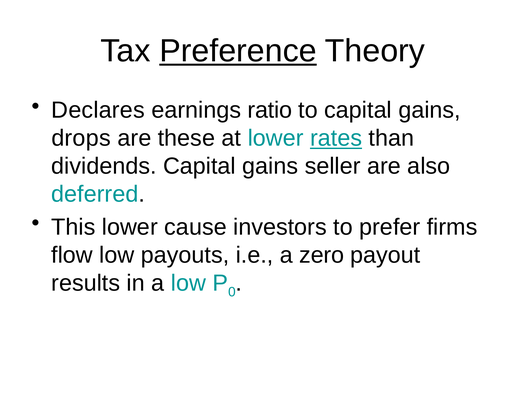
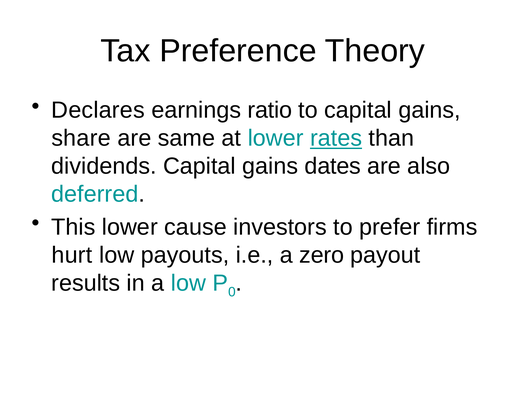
Preference underline: present -> none
drops: drops -> share
these: these -> same
seller: seller -> dates
flow: flow -> hurt
